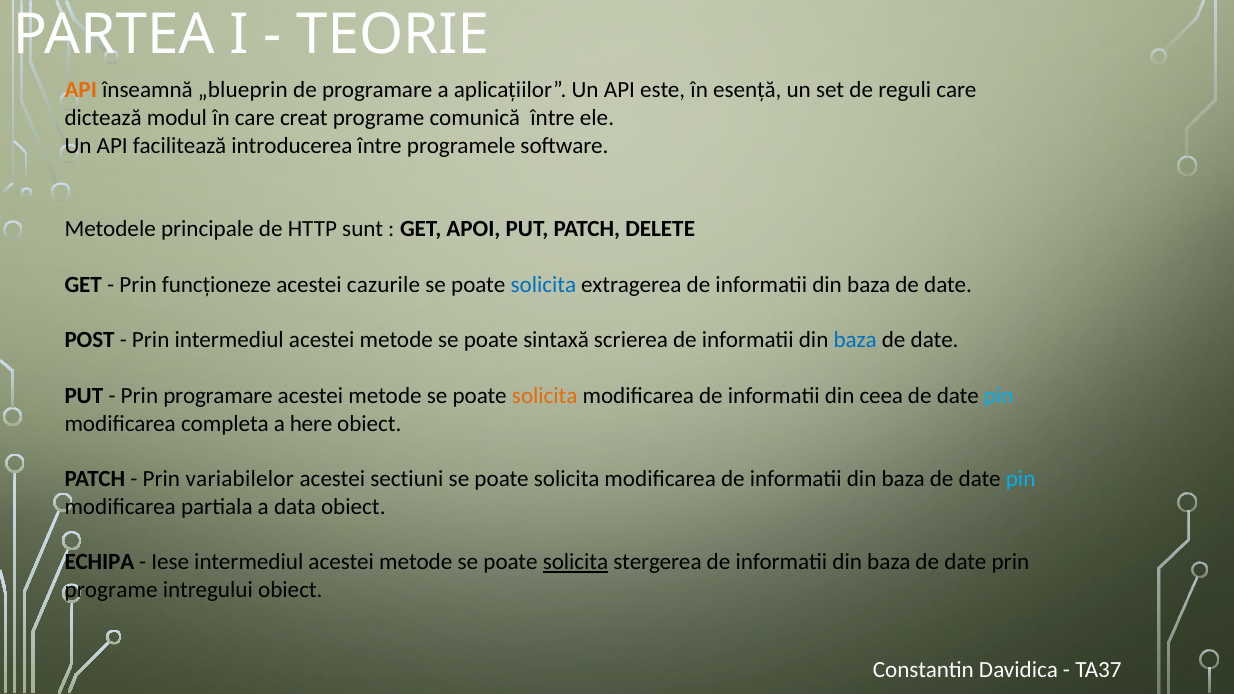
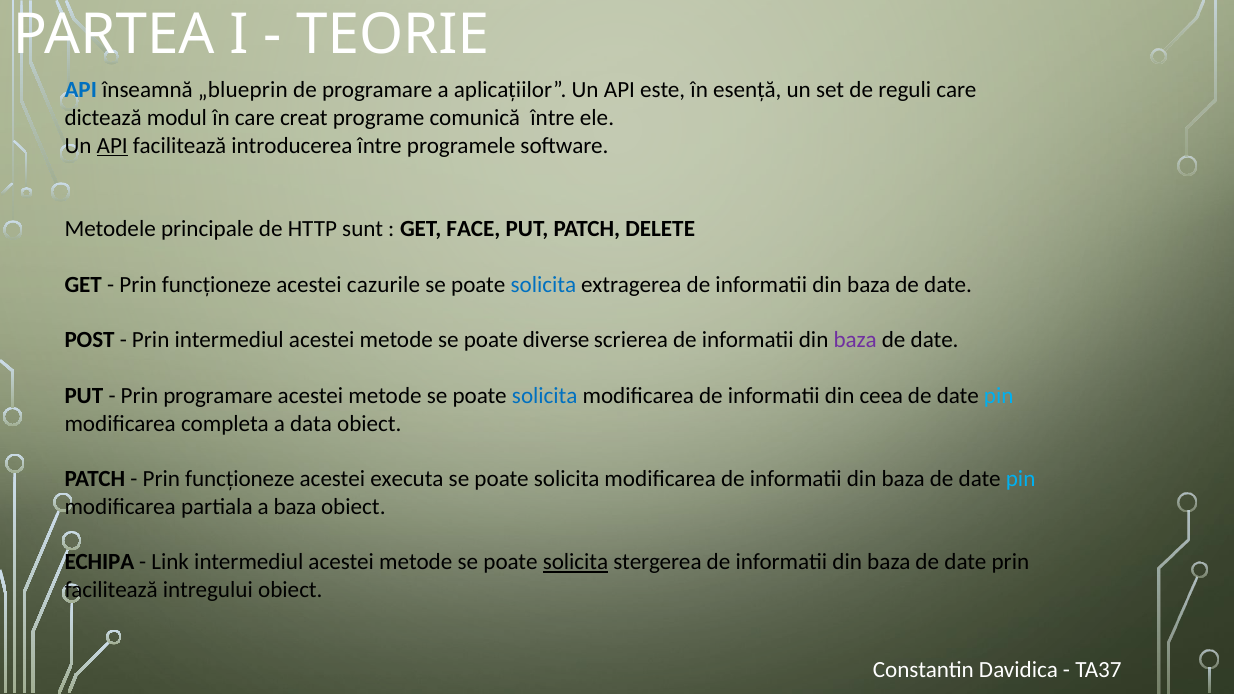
API at (81, 90) colour: orange -> blue
API at (112, 146) underline: none -> present
APOI: APOI -> FACE
sintaxă: sintaxă -> diverse
baza at (855, 340) colour: blue -> purple
solicita at (545, 396) colour: orange -> blue
here: here -> data
variabilelor at (240, 479): variabilelor -> funcționeze
sectiuni: sectiuni -> executa
a data: data -> baza
Iese: Iese -> Link
programe at (111, 590): programe -> facilitează
